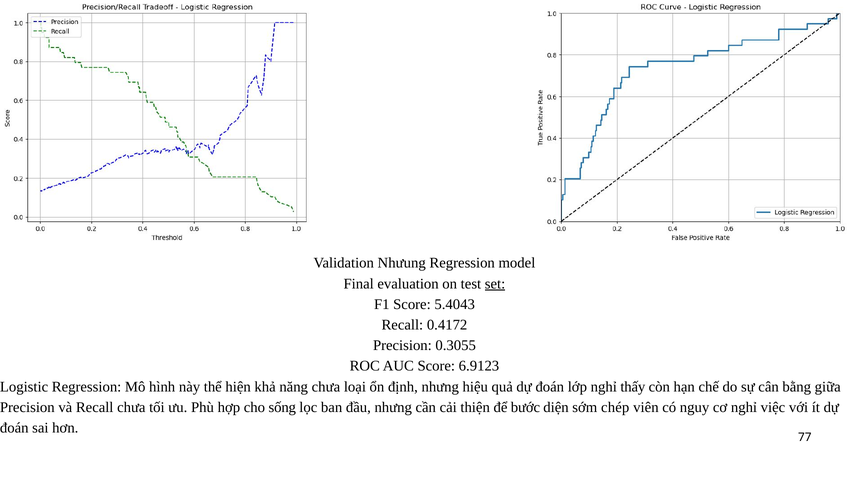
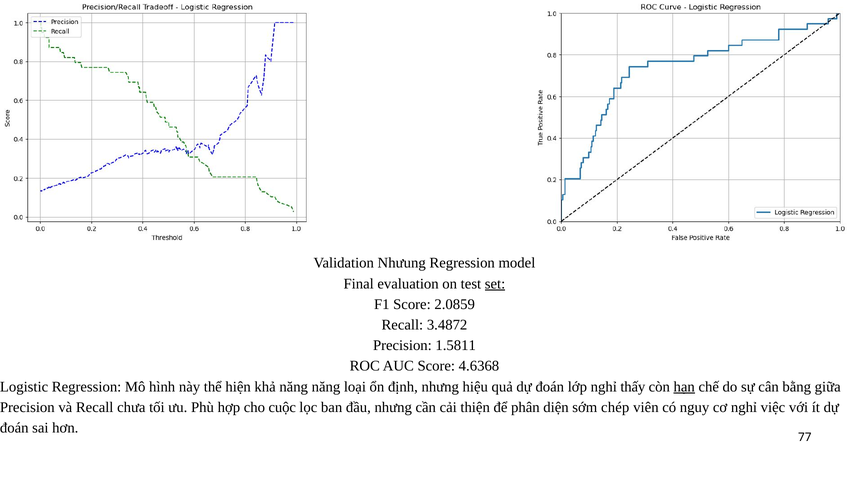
5.4043: 5.4043 -> 2.0859
0.4172: 0.4172 -> 3.4872
0.3055: 0.3055 -> 1.5811
6.9123: 6.9123 -> 4.6368
năng chưa: chưa -> năng
hạn underline: none -> present
sống: sống -> cuộc
bước: bước -> phân
